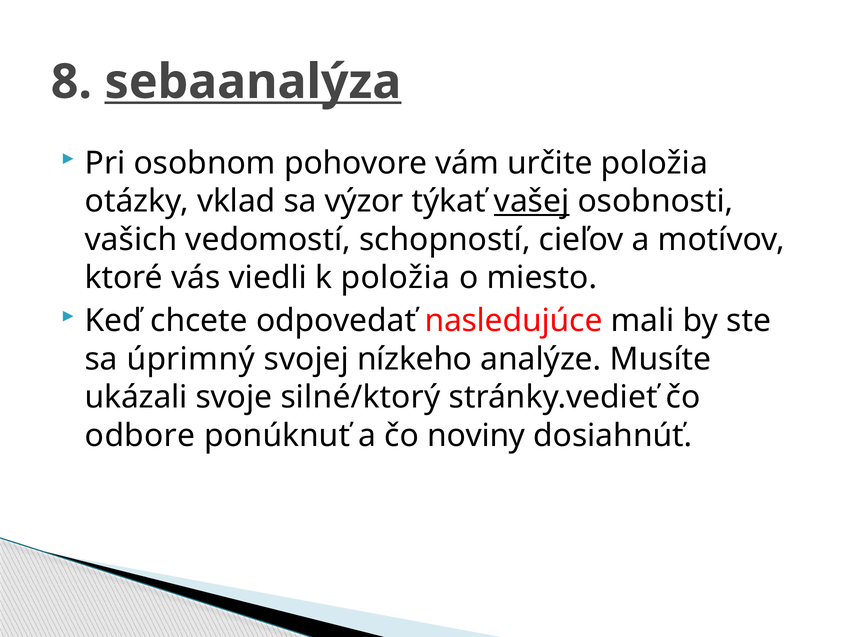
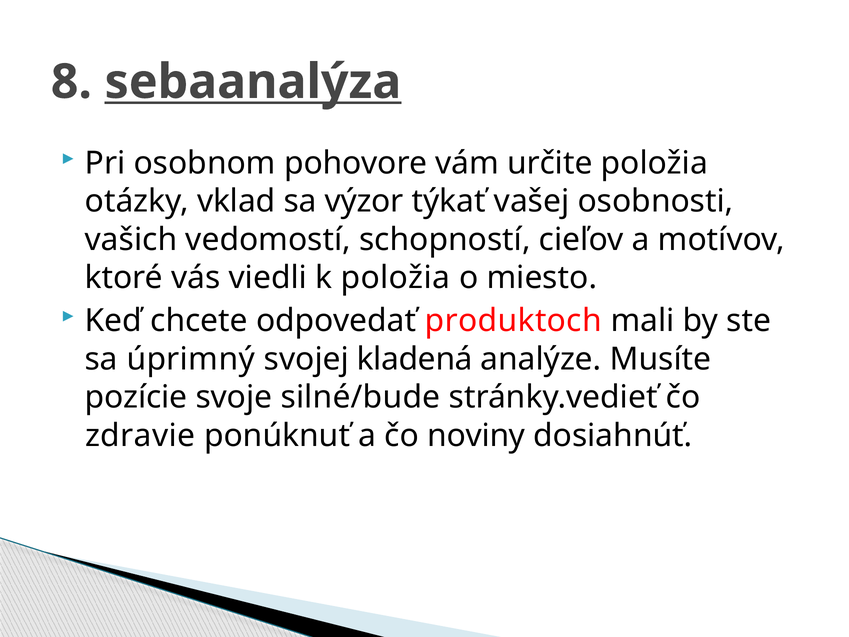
vašej underline: present -> none
nasledujúce: nasledujúce -> produktoch
nízkeho: nízkeho -> kladená
ukázali: ukázali -> pozície
silné/ktorý: silné/ktorý -> silné/bude
odbore: odbore -> zdravie
